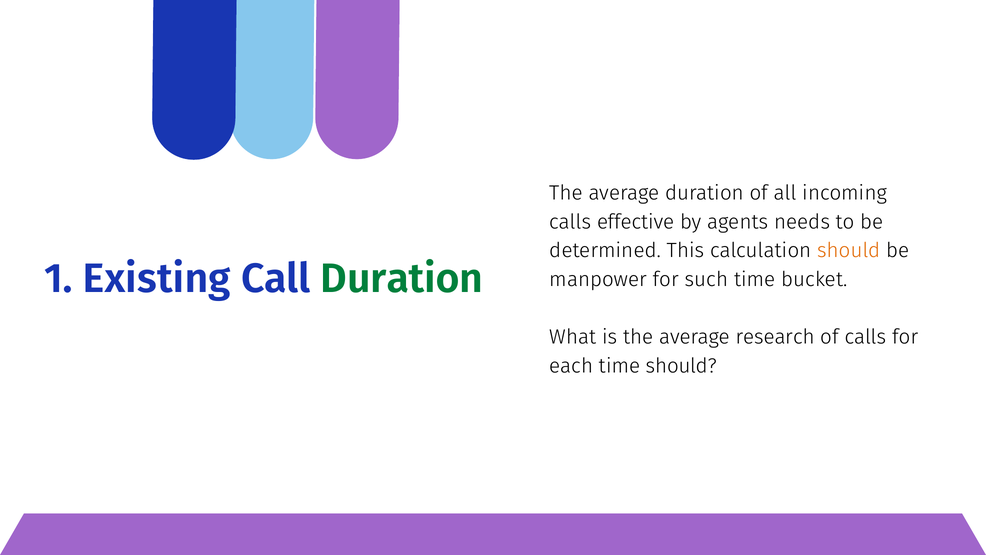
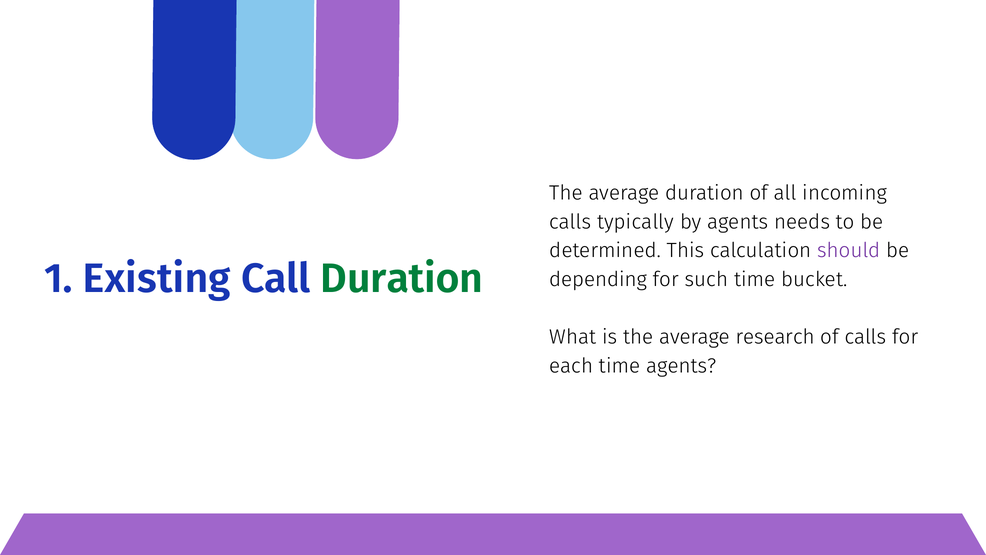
effective: effective -> typically
should at (849, 250) colour: orange -> purple
manpower: manpower -> depending
time should: should -> agents
